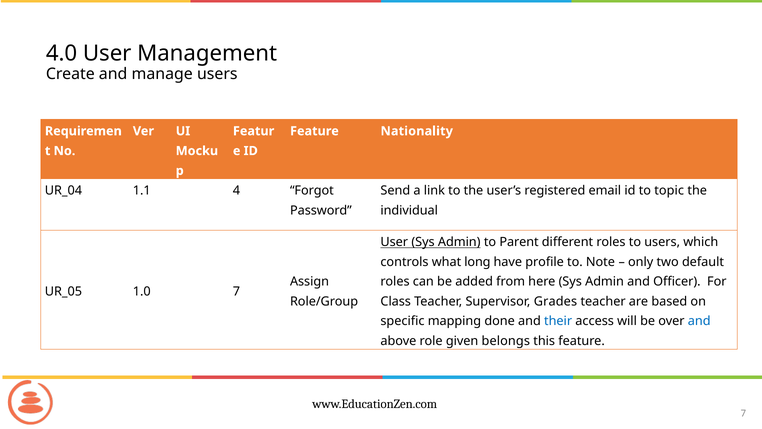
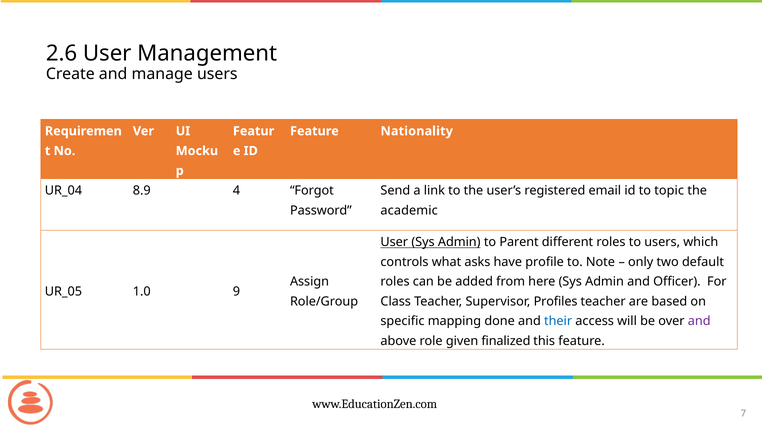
4.0: 4.0 -> 2.6
1.1: 1.1 -> 8.9
individual: individual -> academic
long: long -> asks
1.0 7: 7 -> 9
Grades: Grades -> Profiles
and at (699, 321) colour: blue -> purple
belongs: belongs -> finalized
